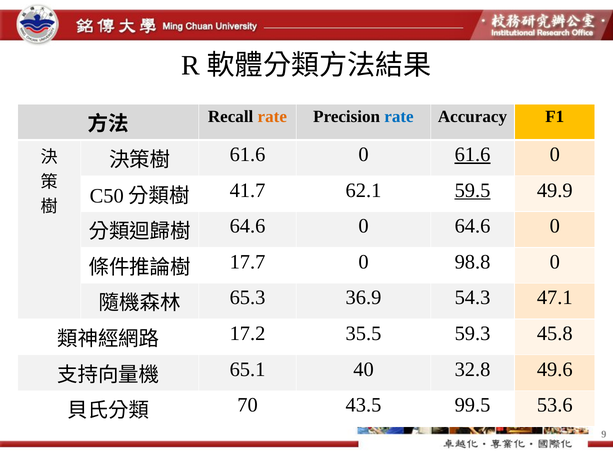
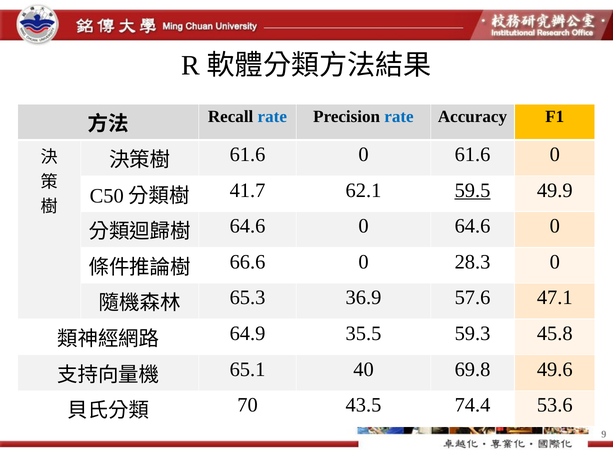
rate at (272, 117) colour: orange -> blue
61.6 at (473, 154) underline: present -> none
17.7: 17.7 -> 66.6
98.8: 98.8 -> 28.3
54.3: 54.3 -> 57.6
17.2: 17.2 -> 64.9
32.8: 32.8 -> 69.8
99.5: 99.5 -> 74.4
